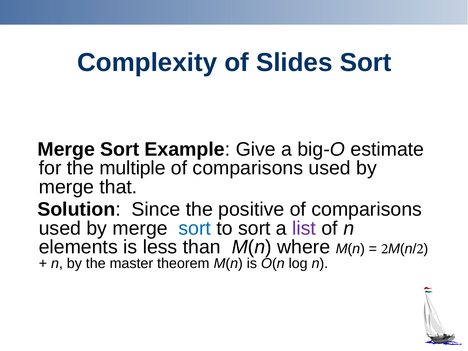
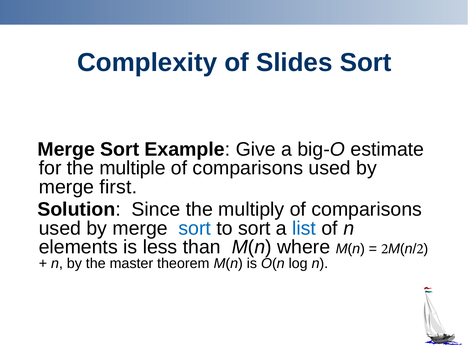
that: that -> first
positive: positive -> multiply
list colour: purple -> blue
